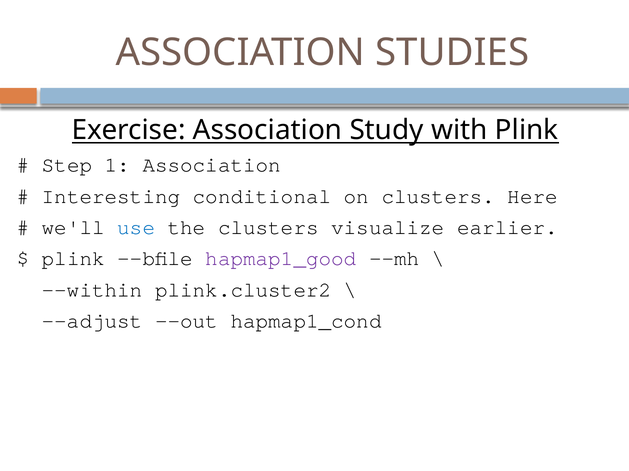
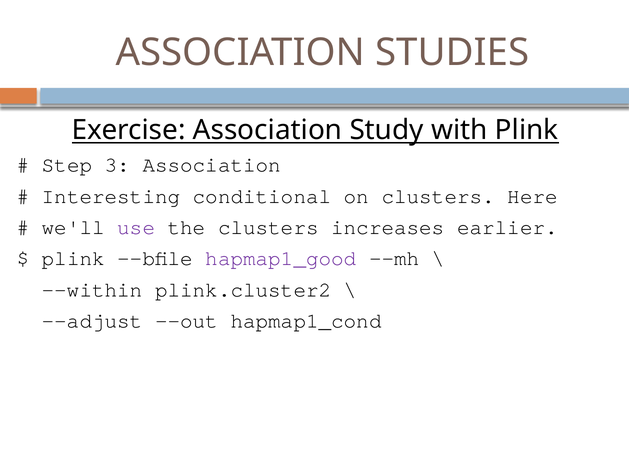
1: 1 -> 3
use colour: blue -> purple
visualize: visualize -> increases
